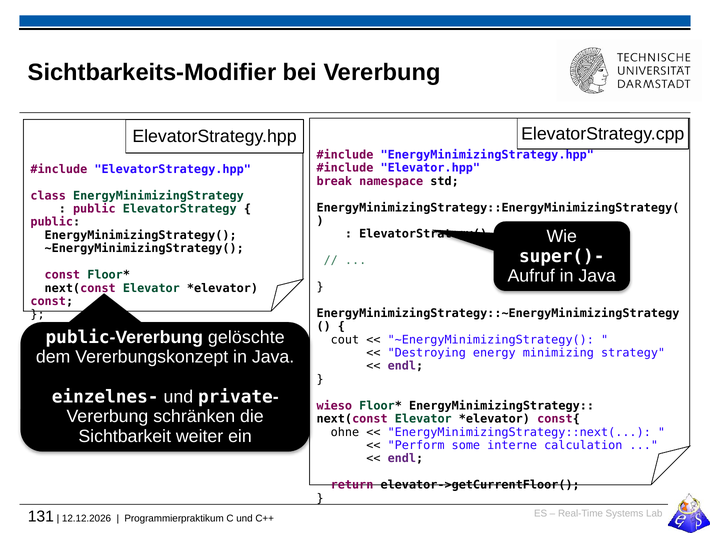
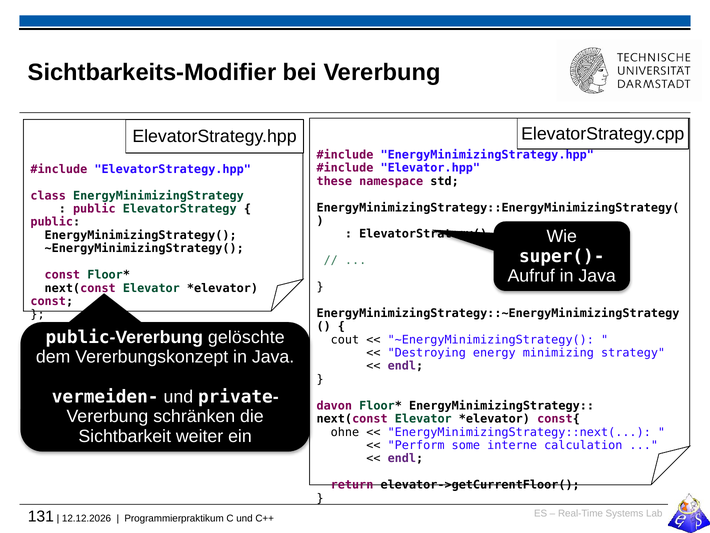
break: break -> these
einzelnes-: einzelnes- -> vermeiden-
wieso: wieso -> davon
